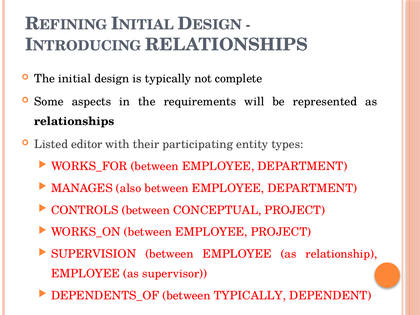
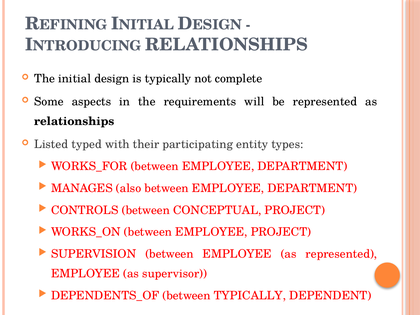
editor: editor -> typed
as relationship: relationship -> represented
